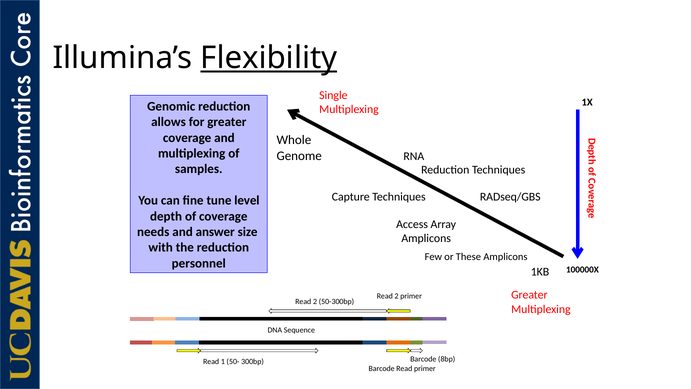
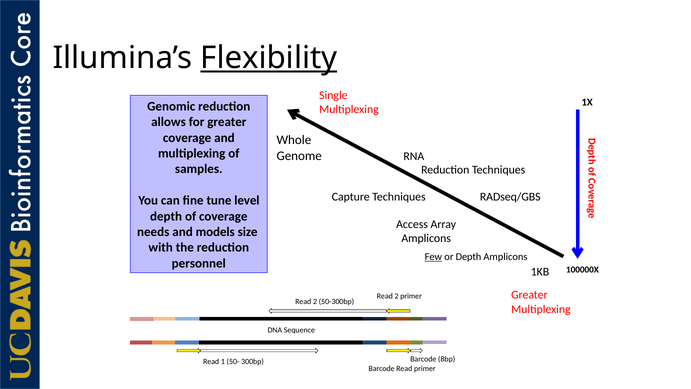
answer: answer -> models
Few underline: none -> present
or These: These -> Depth
